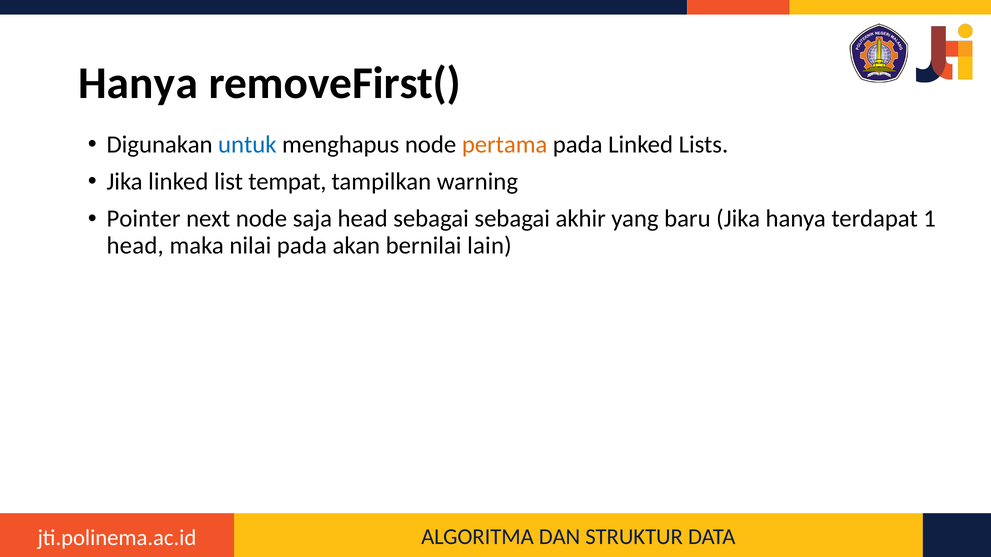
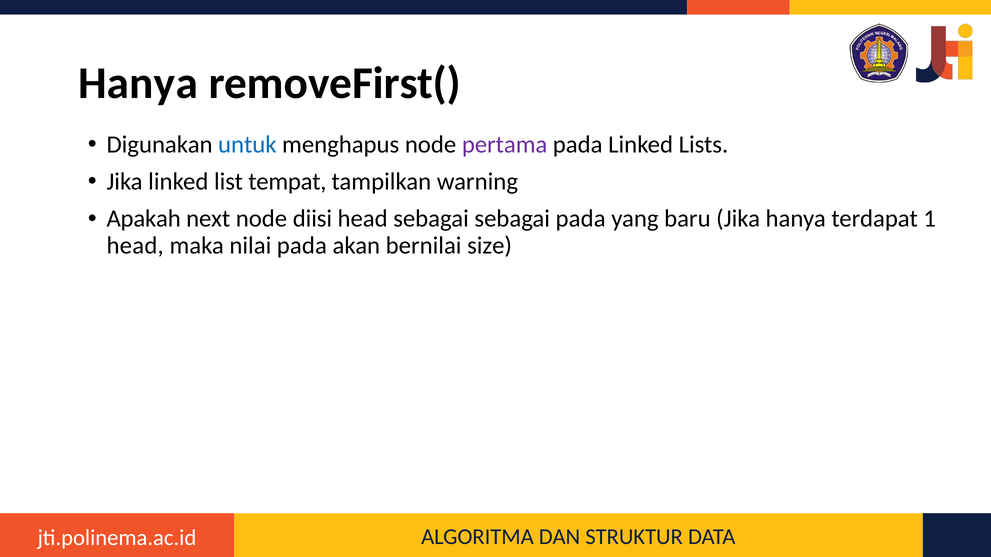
pertama colour: orange -> purple
Pointer: Pointer -> Apakah
saja: saja -> diisi
sebagai akhir: akhir -> pada
lain: lain -> size
